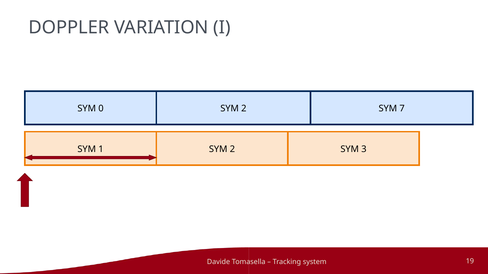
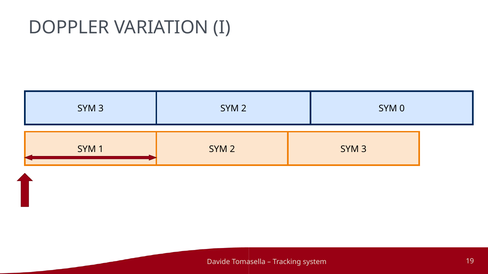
0 at (101, 109): 0 -> 3
7: 7 -> 0
